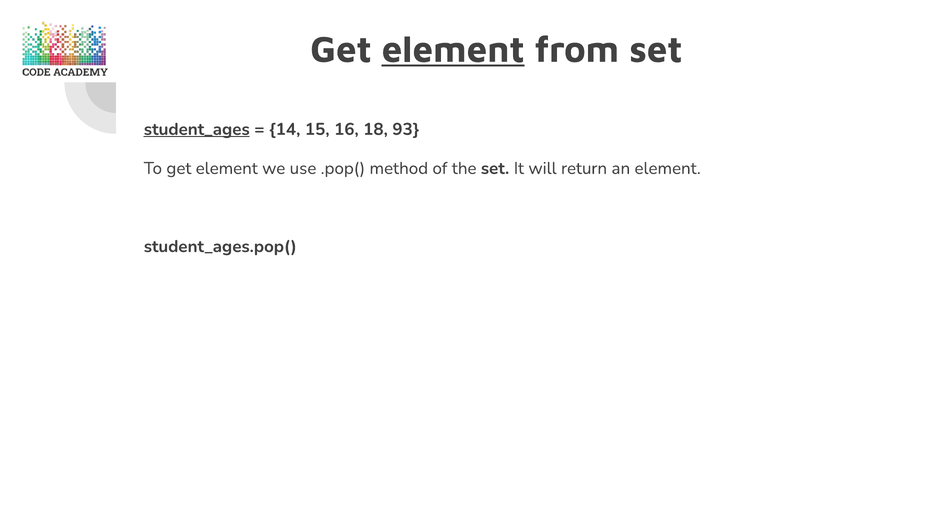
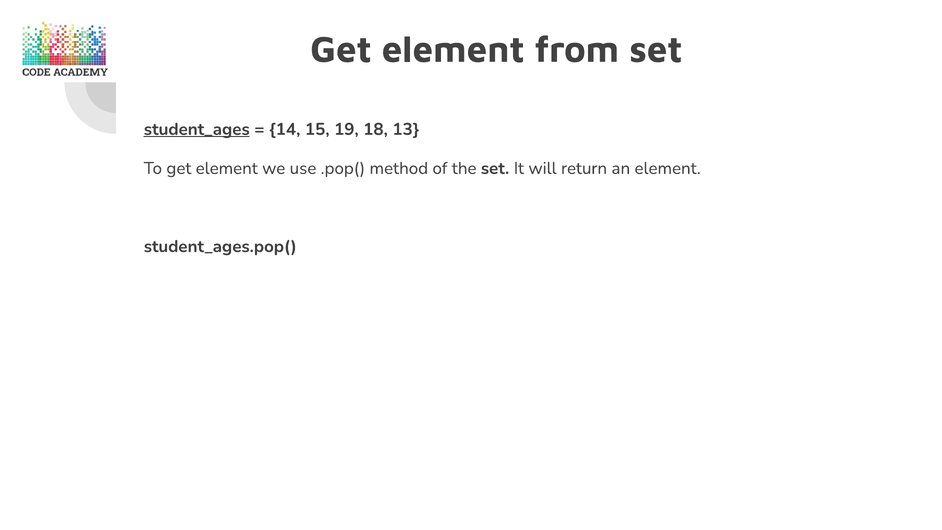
element at (453, 50) underline: present -> none
16: 16 -> 19
93: 93 -> 13
